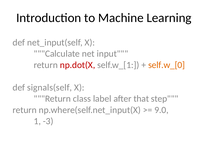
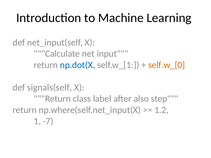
np.dot(X colour: red -> blue
that: that -> also
9.0: 9.0 -> 1.2
-3: -3 -> -7
